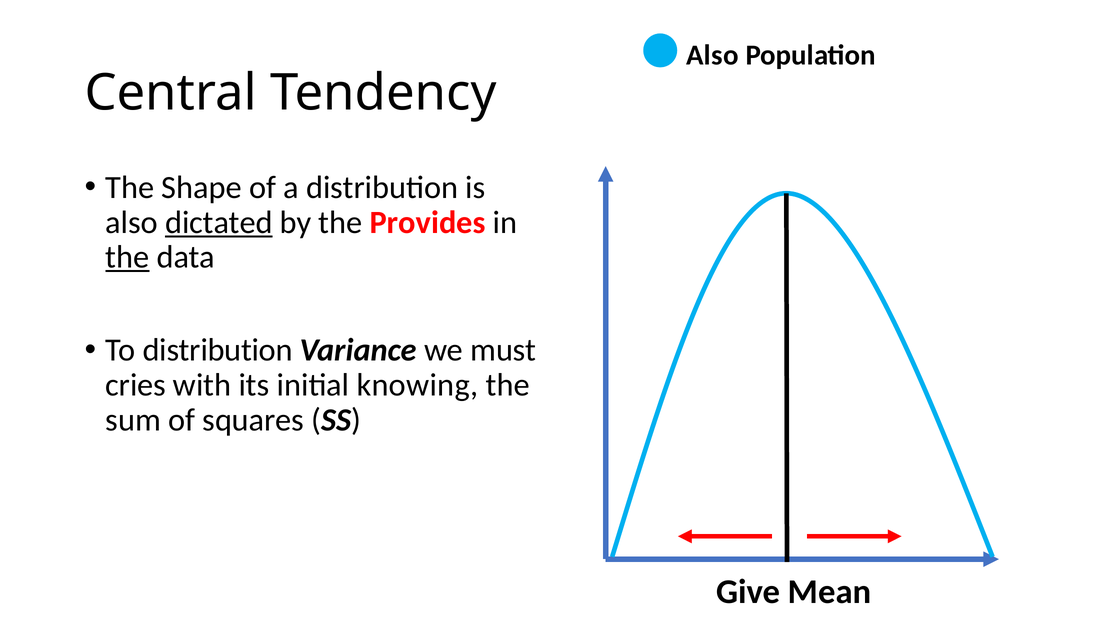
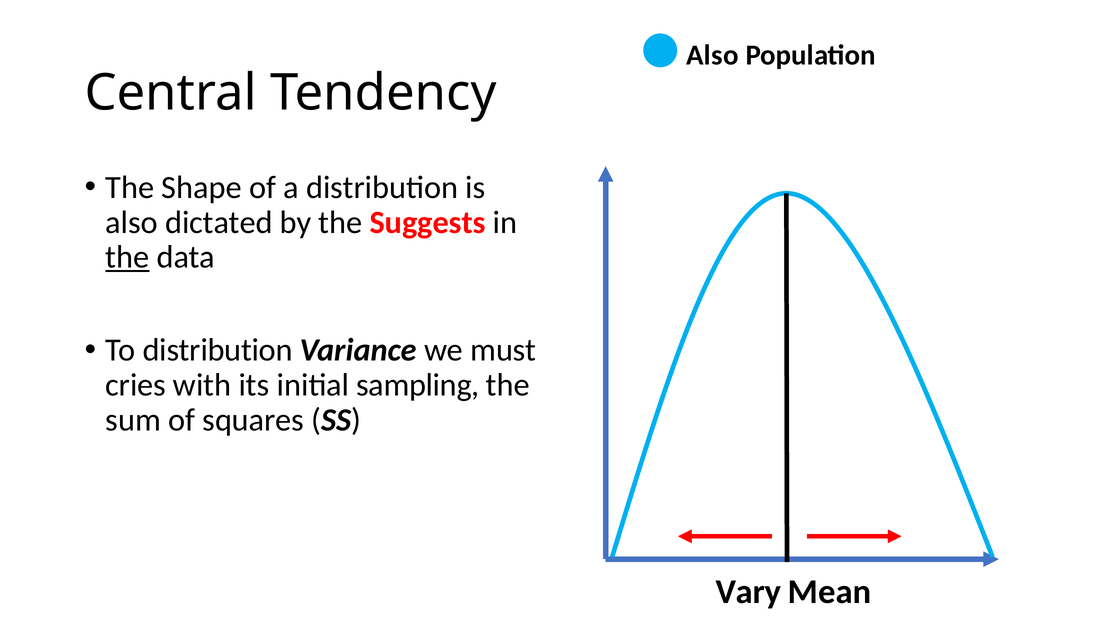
dictated underline: present -> none
Provides: Provides -> Suggests
knowing: knowing -> sampling
Give: Give -> Vary
